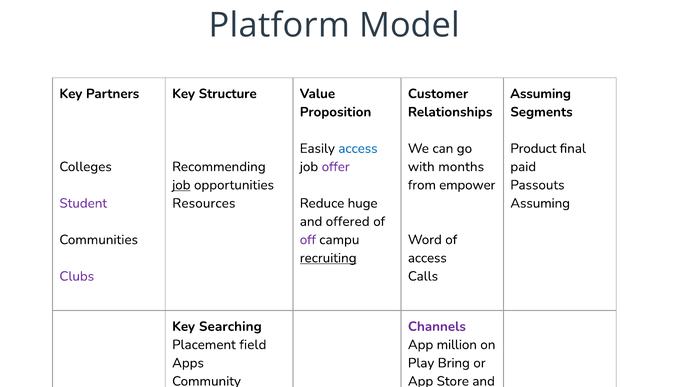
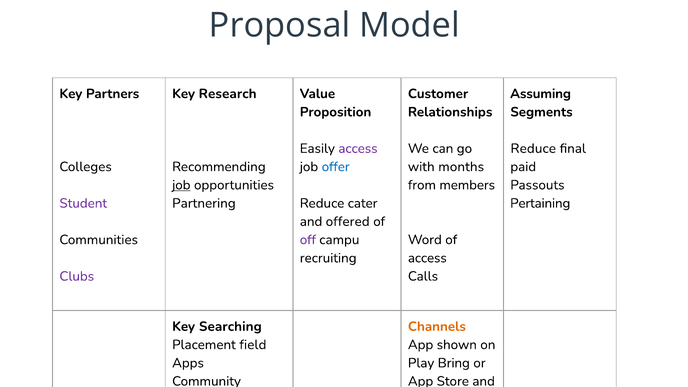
Platform at (280, 26): Platform -> Proposal
Structure: Structure -> Research
access at (358, 148) colour: blue -> purple
Product at (533, 148): Product -> Reduce
offer colour: purple -> blue
empower: empower -> members
Resources: Resources -> Partnering
huge: huge -> cater
Assuming at (540, 203): Assuming -> Pertaining
recruiting underline: present -> none
Channels colour: purple -> orange
million: million -> shown
